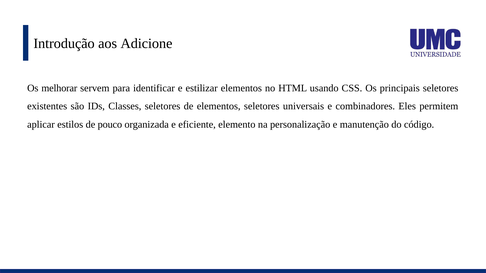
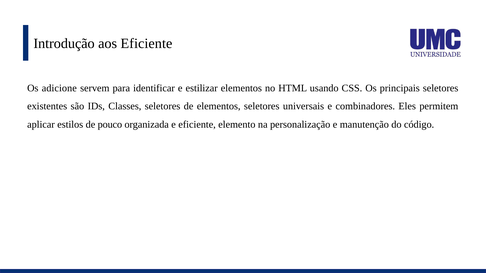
aos Adicione: Adicione -> Eficiente
melhorar: melhorar -> adicione
